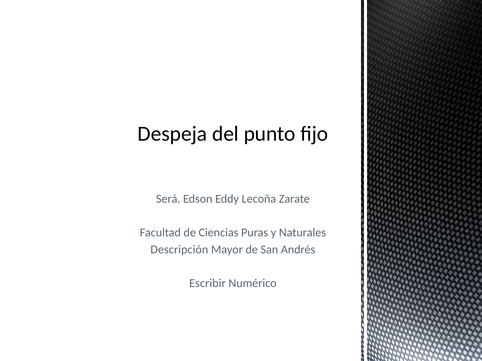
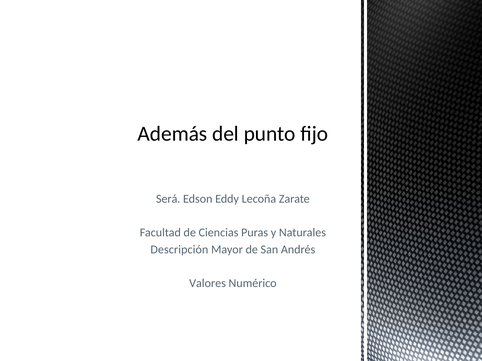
Despeja: Despeja -> Además
Escribir: Escribir -> Valores
